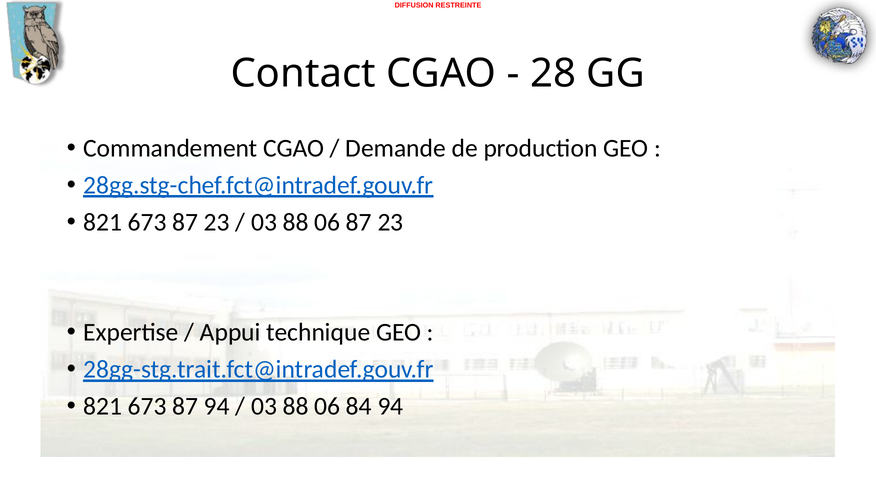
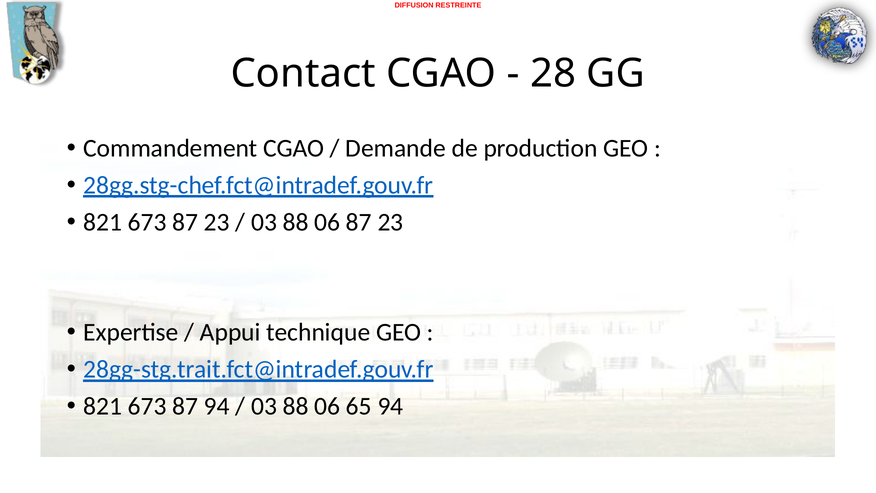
84: 84 -> 65
